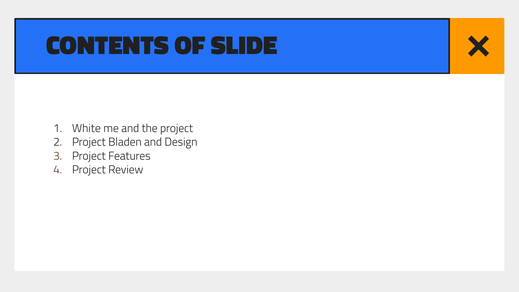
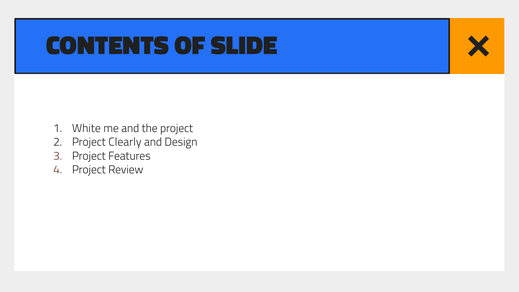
Bladen: Bladen -> Clearly
